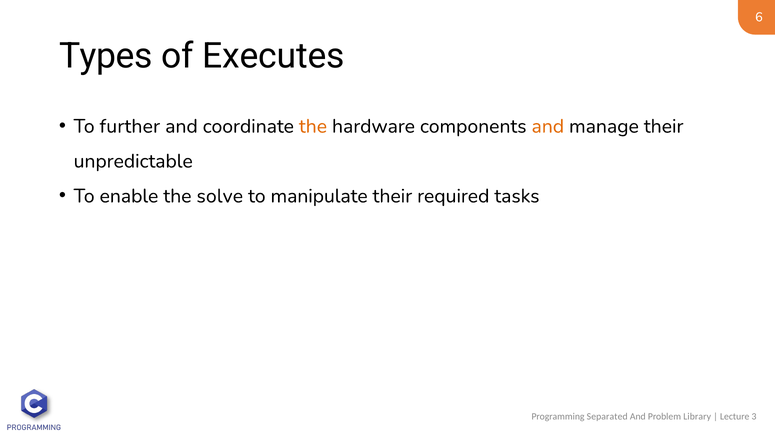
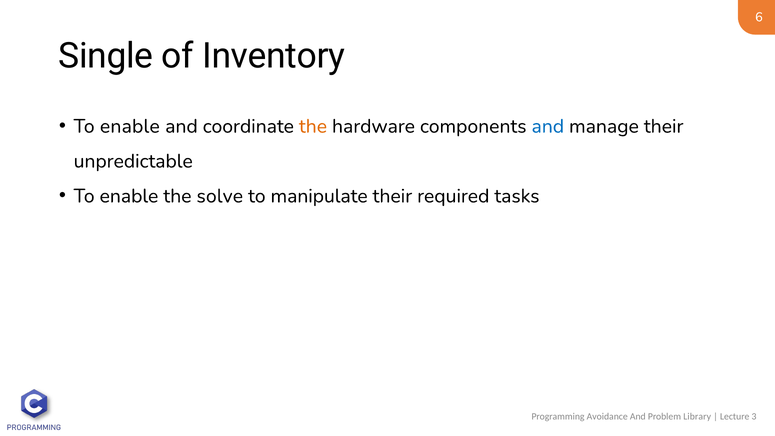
Types: Types -> Single
Executes: Executes -> Inventory
further at (130, 126): further -> enable
and at (548, 126) colour: orange -> blue
Separated: Separated -> Avoidance
